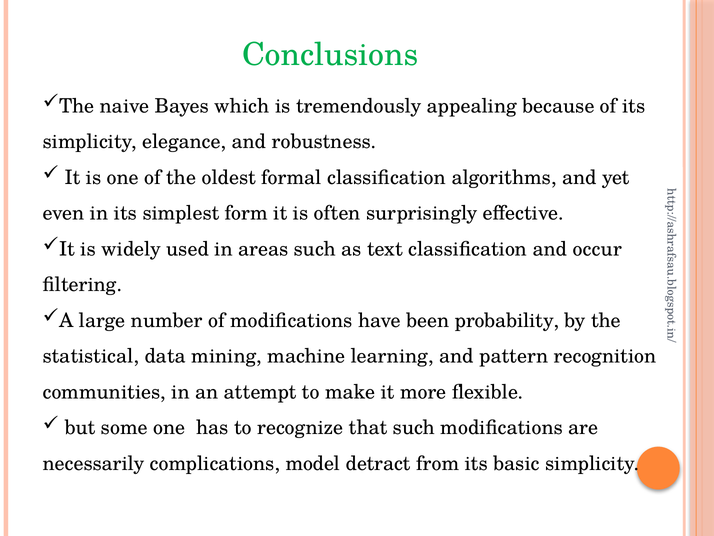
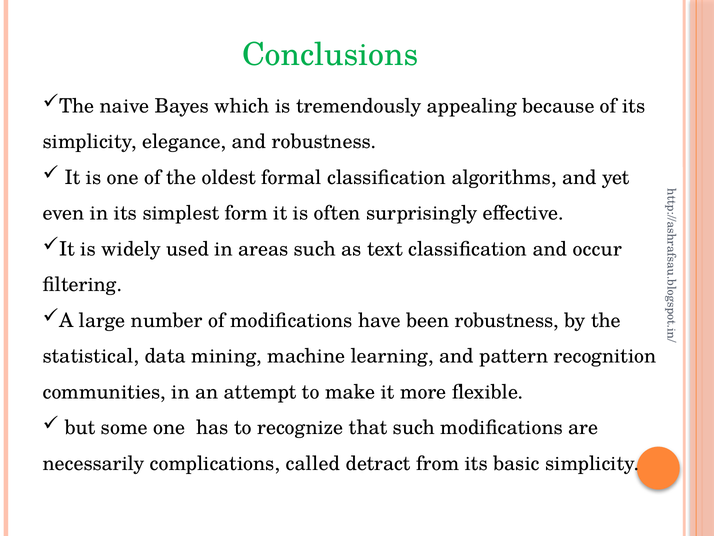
been probability: probability -> robustness
model: model -> called
